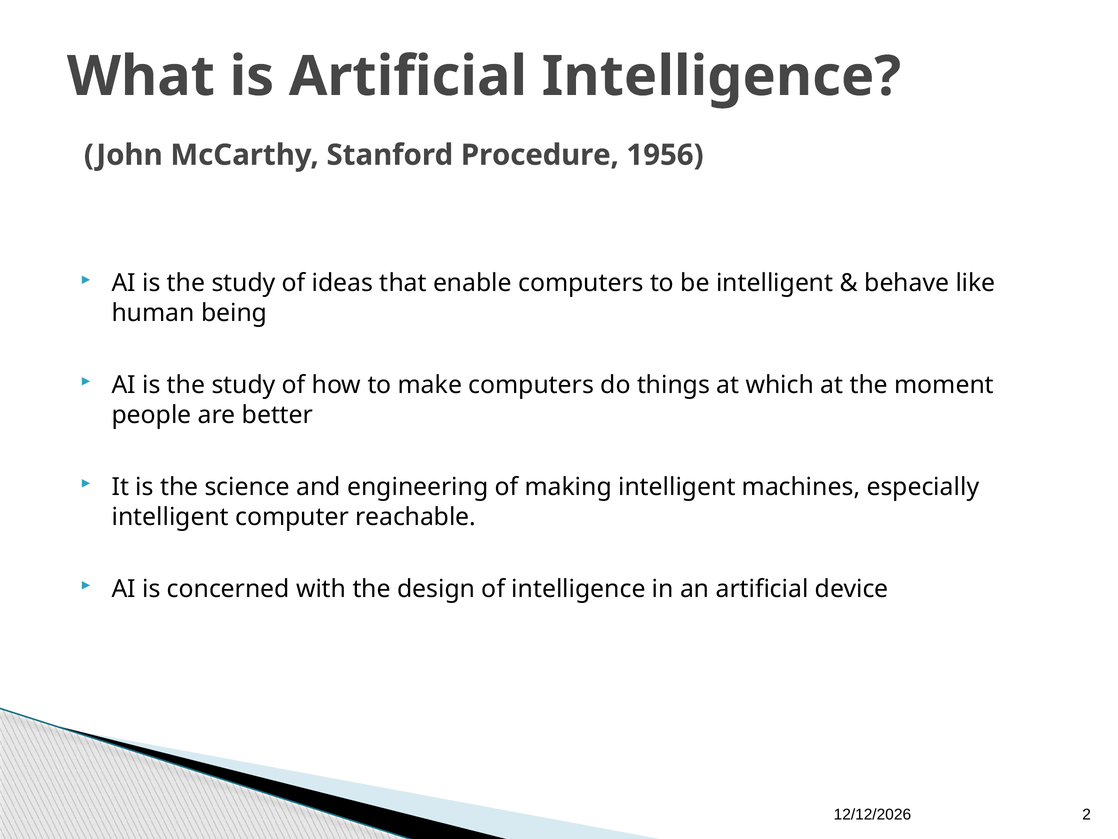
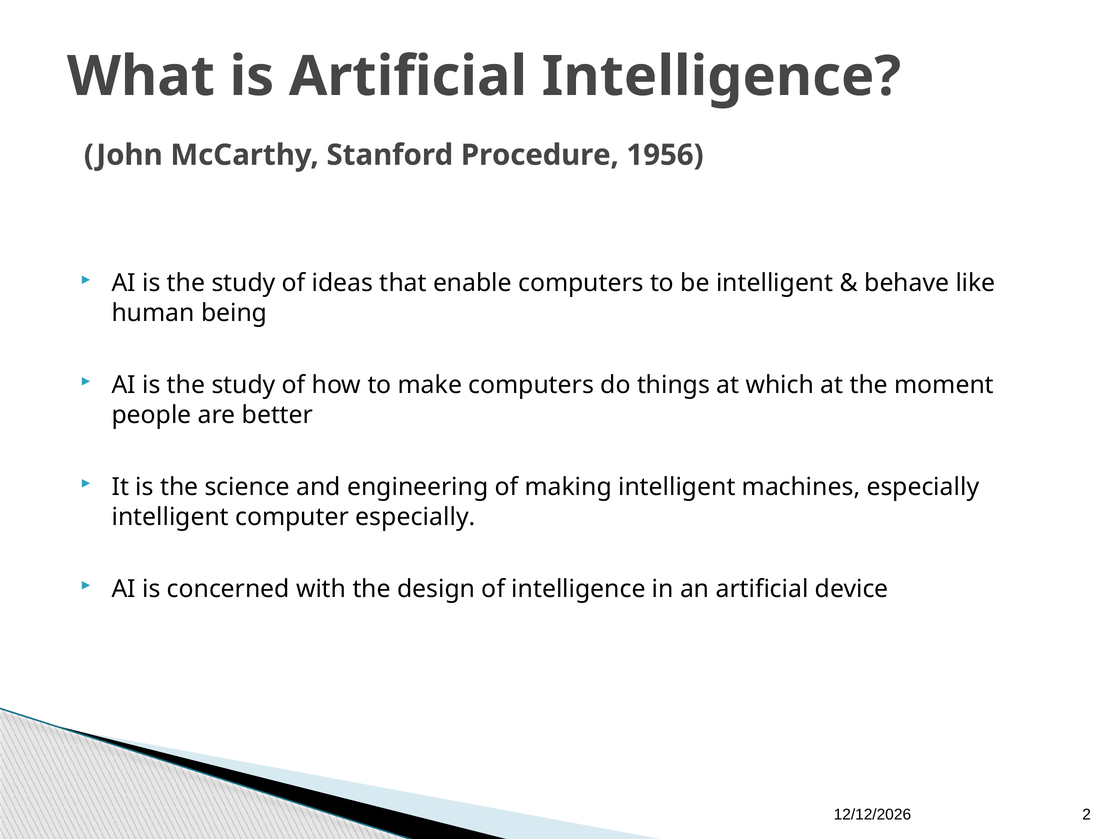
computer reachable: reachable -> especially
